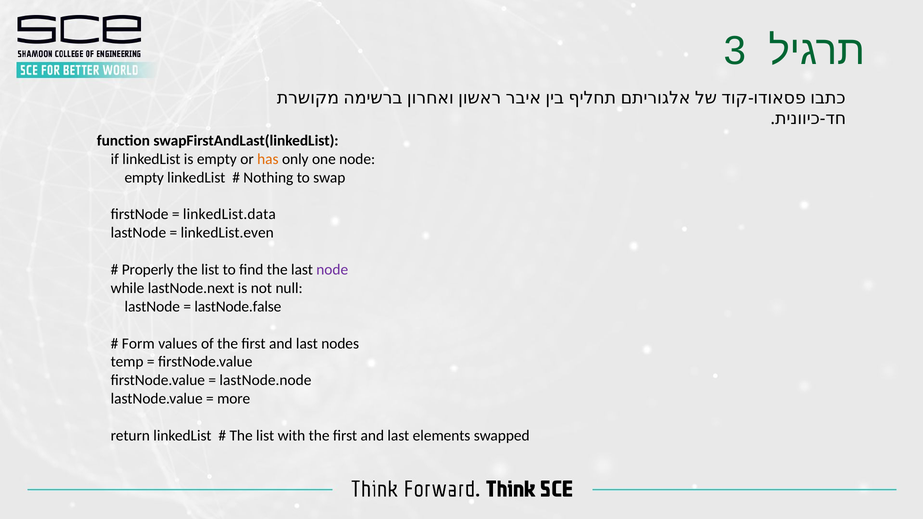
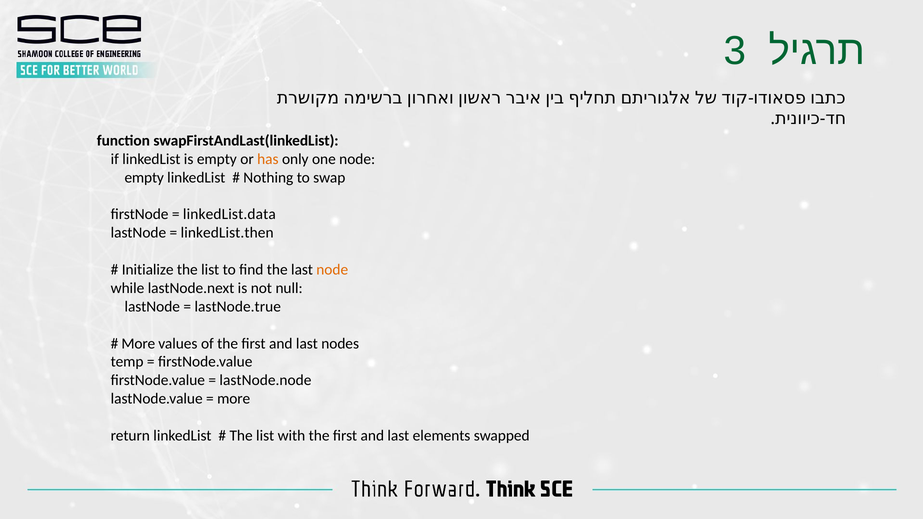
linkedList.even: linkedList.even -> linkedList.then
Properly: Properly -> Initialize
node at (332, 270) colour: purple -> orange
lastNode.false: lastNode.false -> lastNode.true
Form at (138, 344): Form -> More
